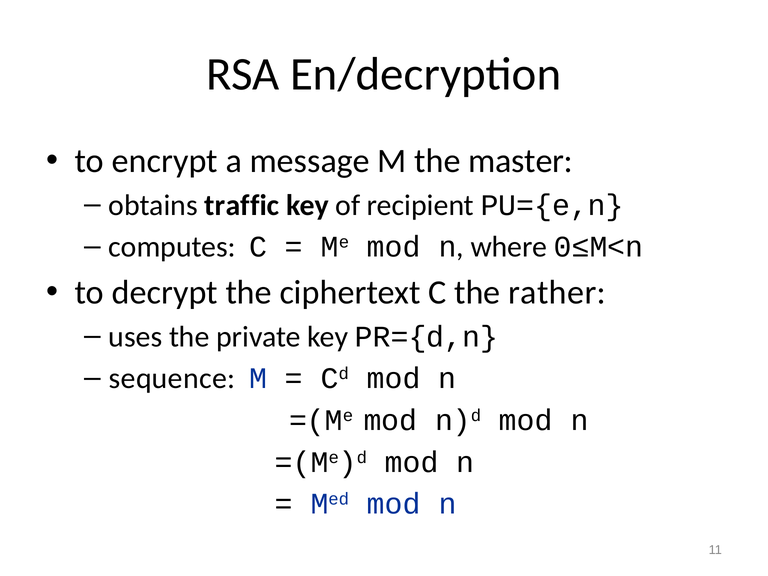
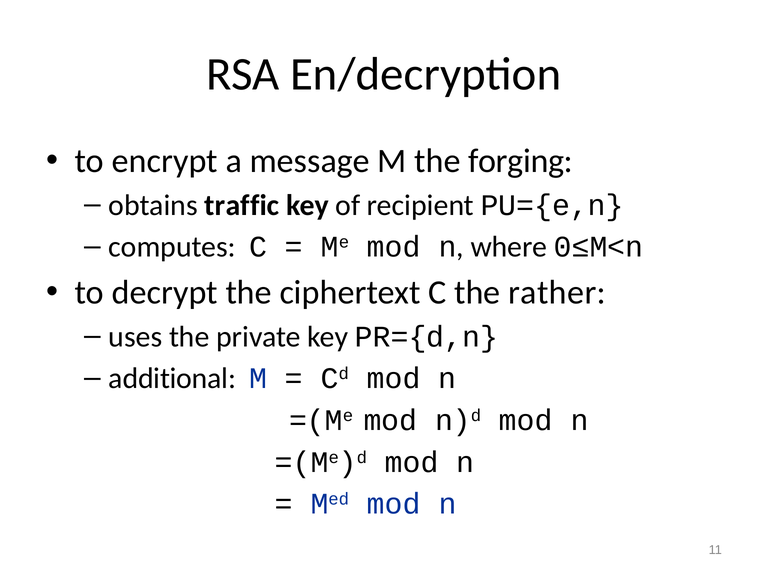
master: master -> forging
sequence: sequence -> additional
